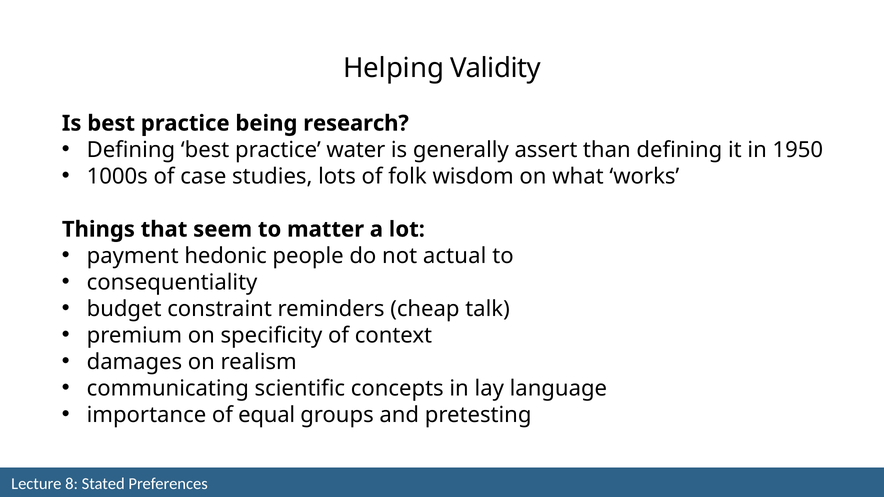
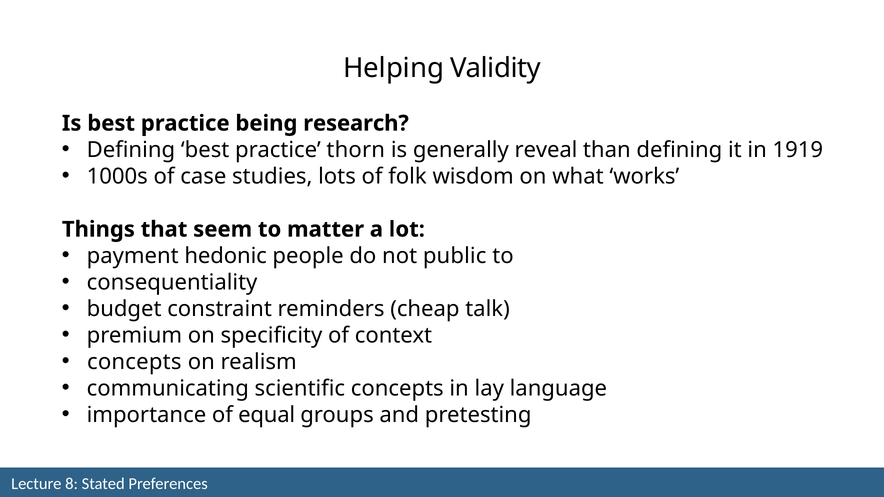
water: water -> thorn
assert: assert -> reveal
1950: 1950 -> 1919
actual: actual -> public
damages at (134, 362): damages -> concepts
